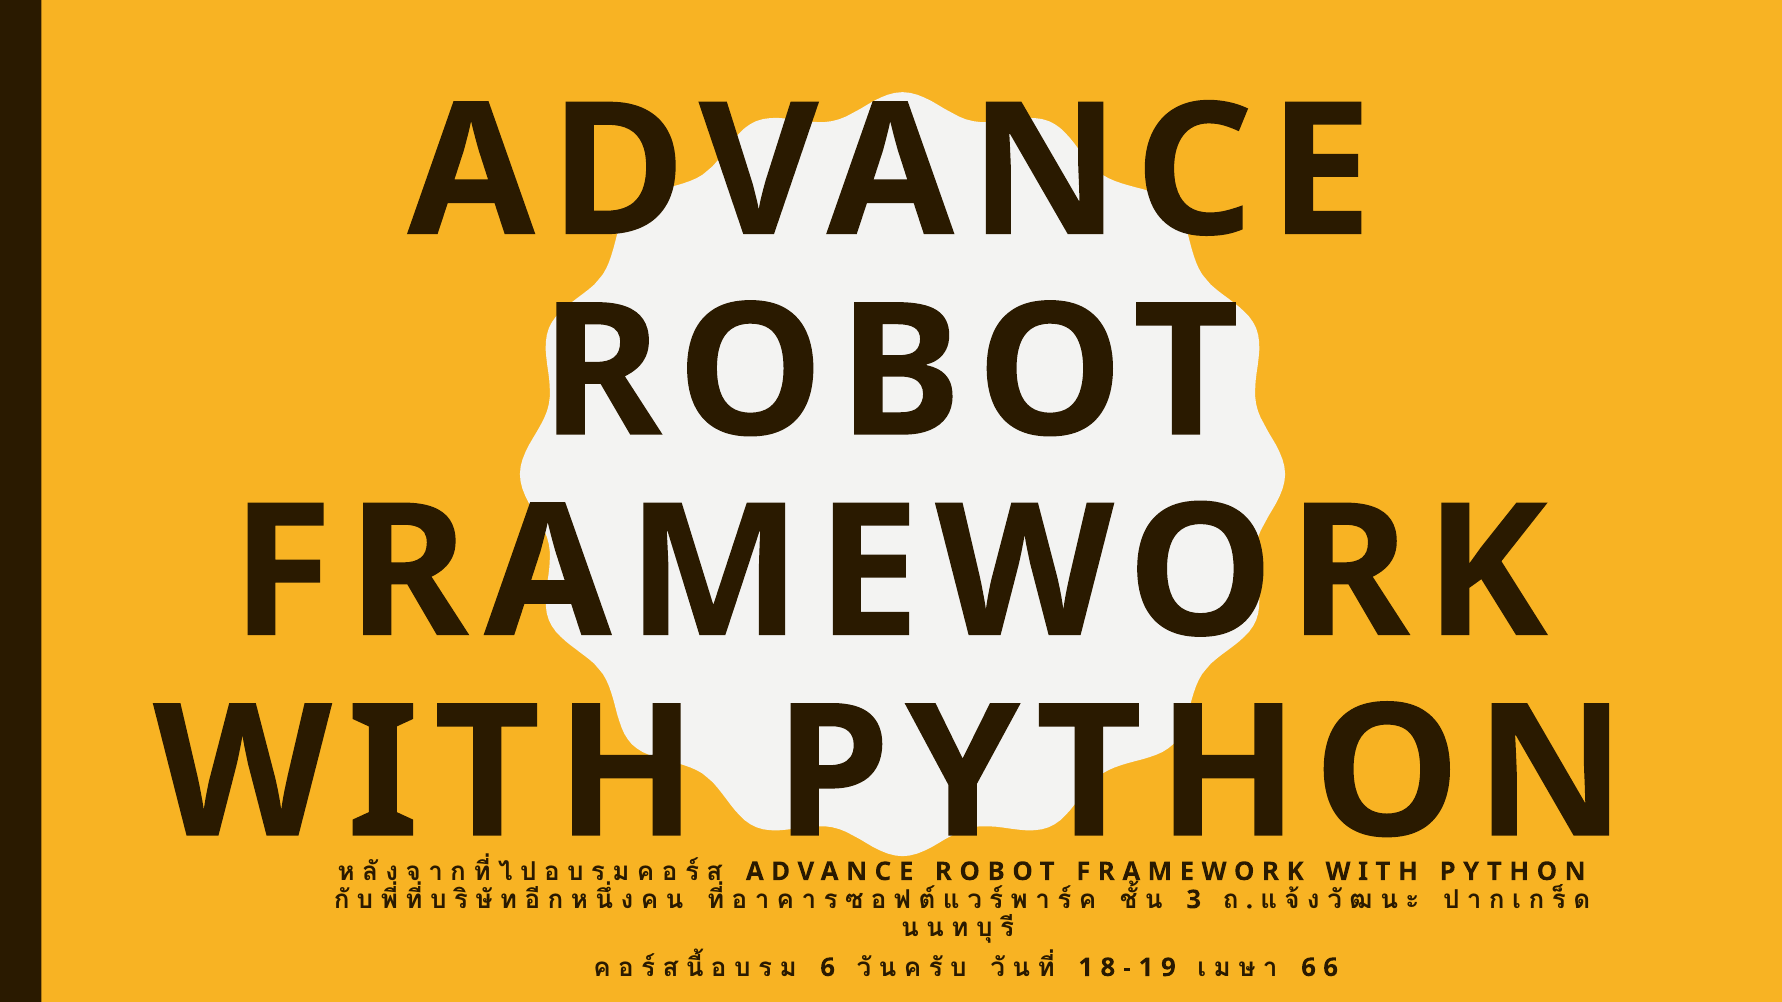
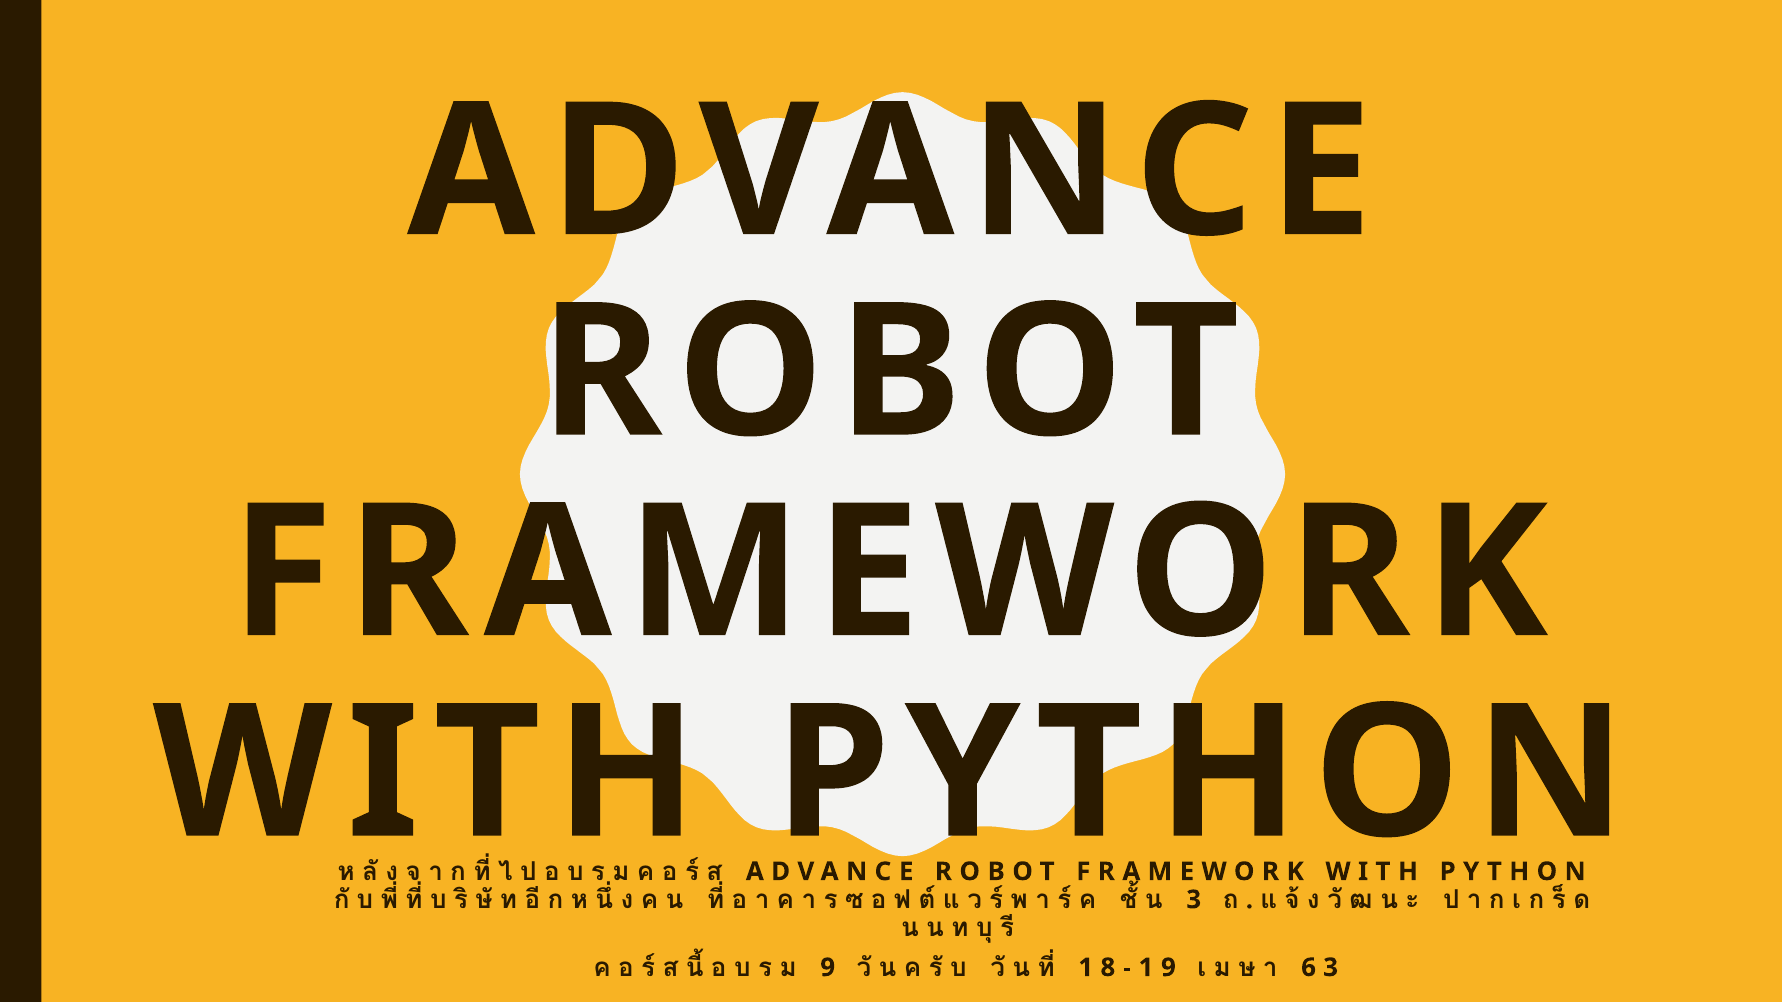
6 at (828, 968): 6 -> 9
6 at (1331, 968): 6 -> 3
